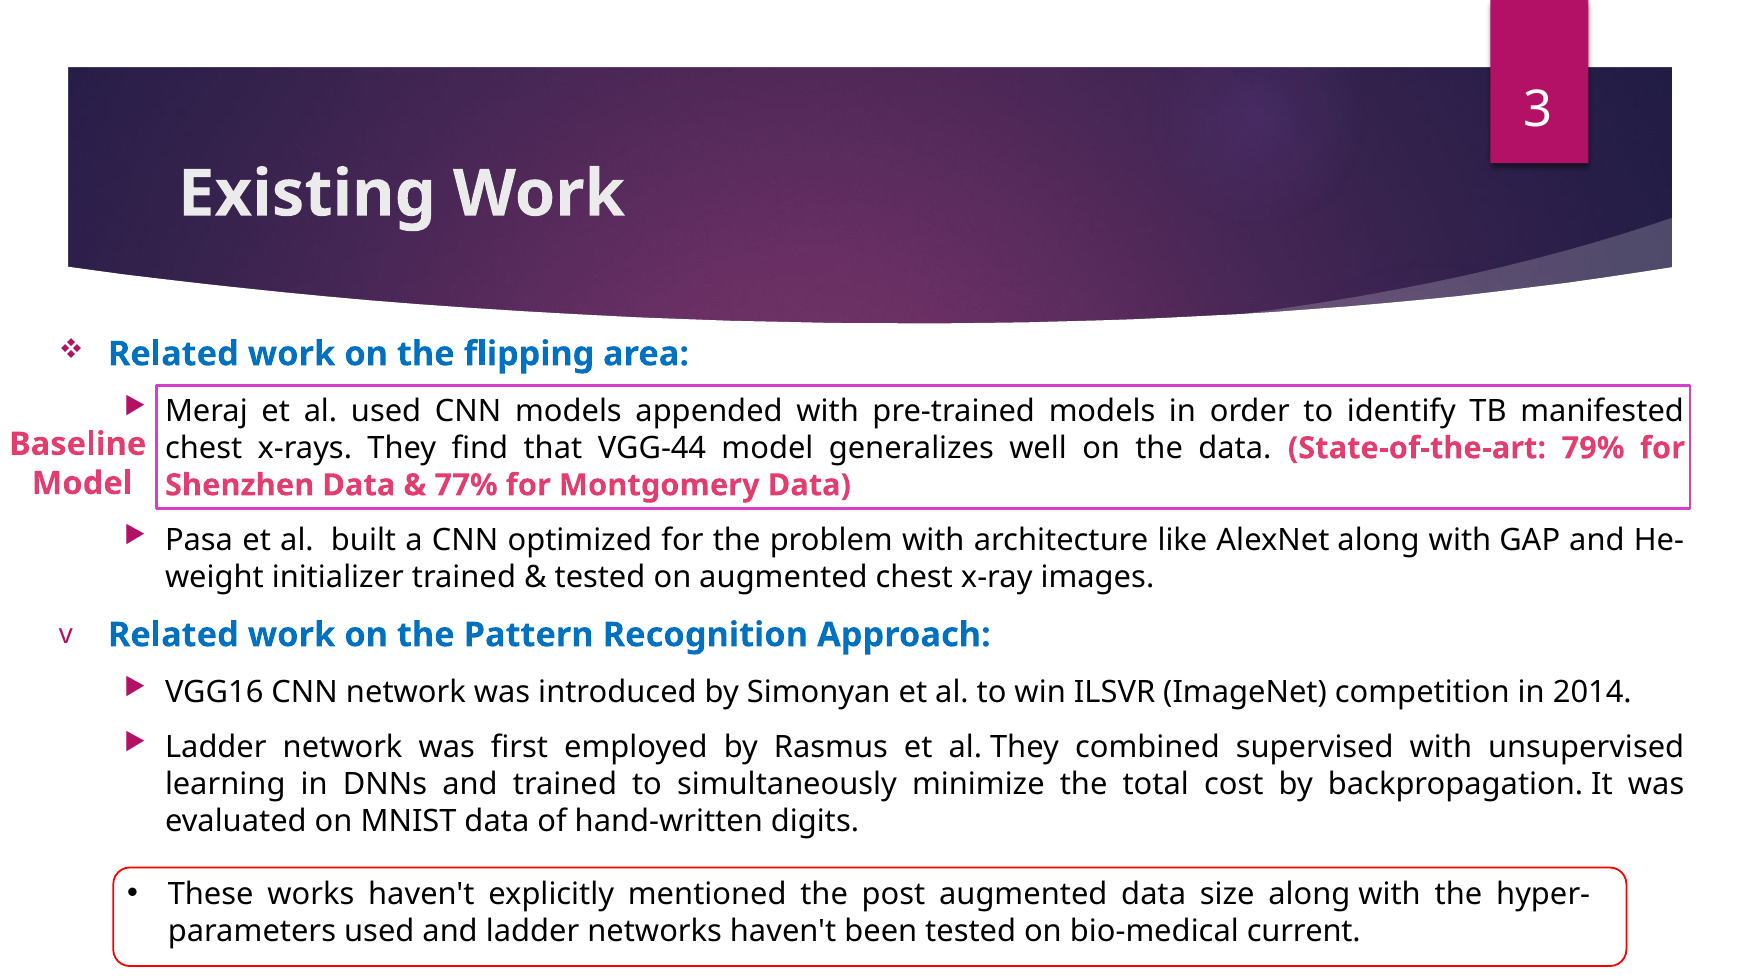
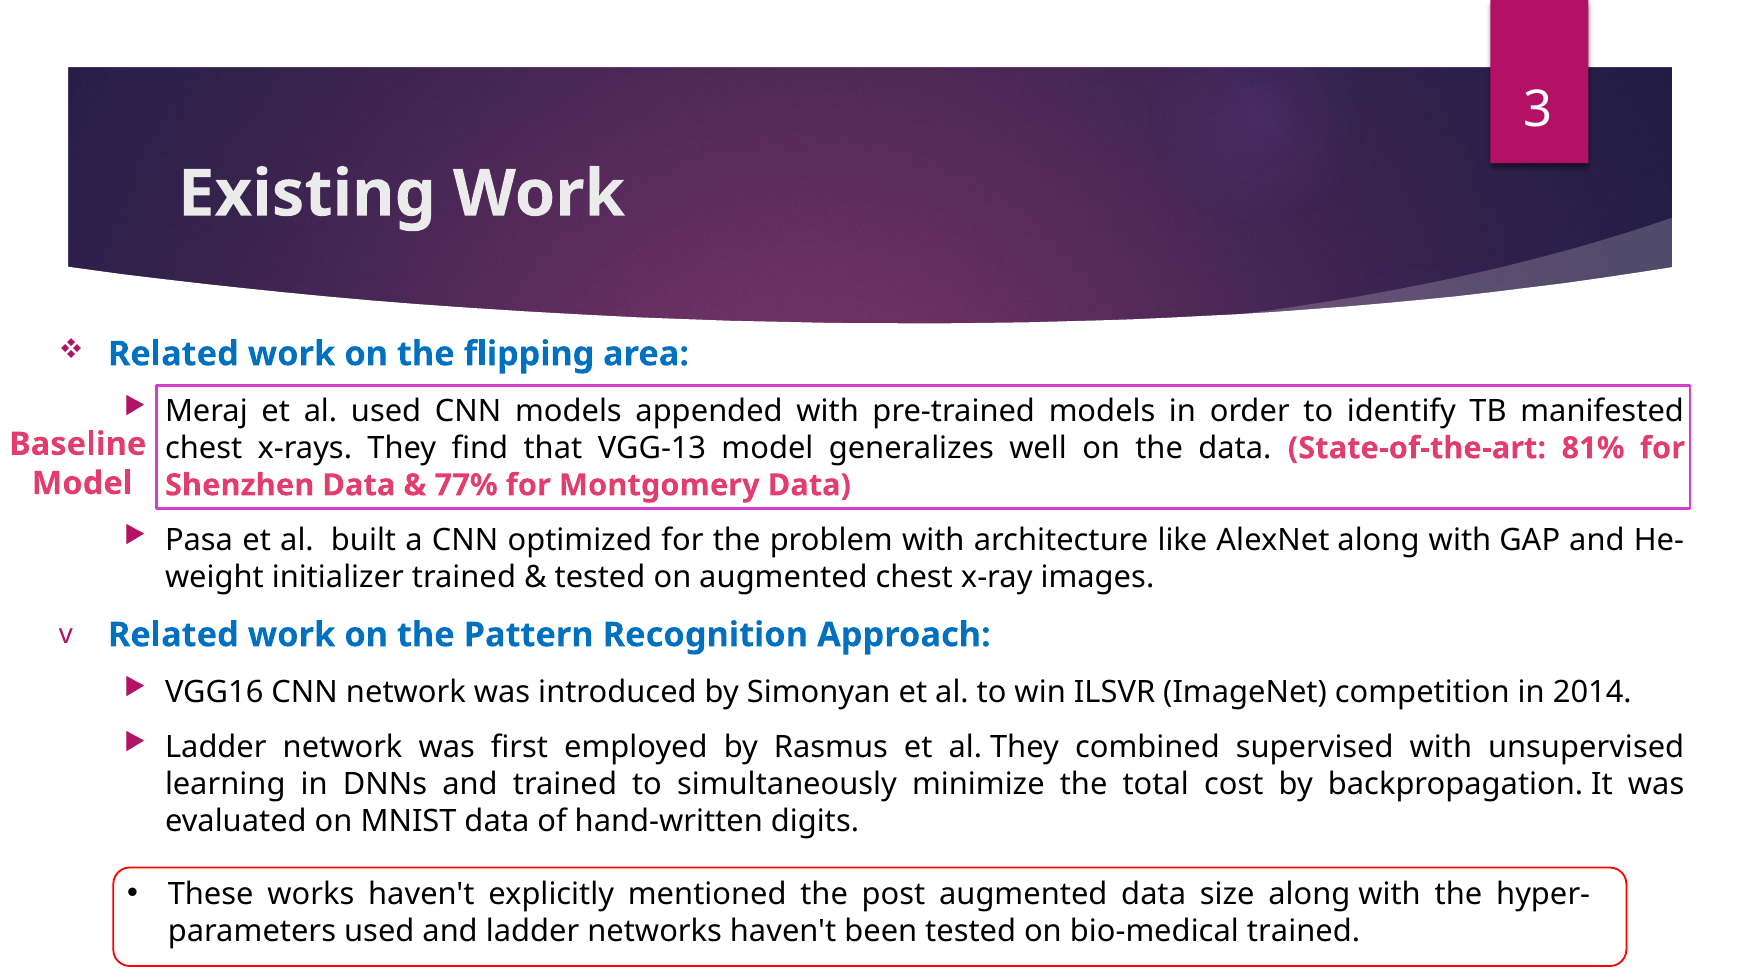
VGG-44: VGG-44 -> VGG-13
79%: 79% -> 81%
bio-medical current: current -> trained
